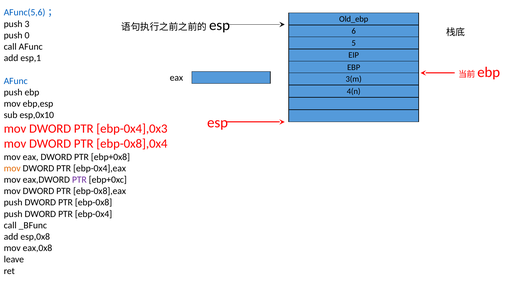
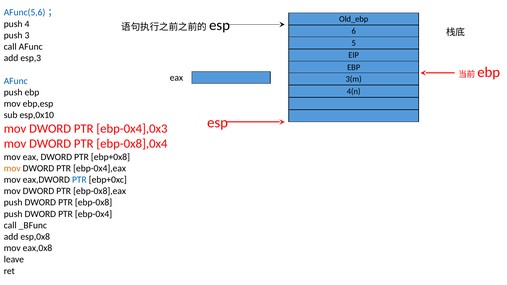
3: 3 -> 4
0: 0 -> 3
esp,1: esp,1 -> esp,3
PTR at (79, 180) colour: purple -> blue
